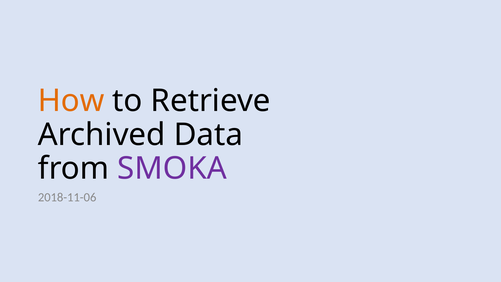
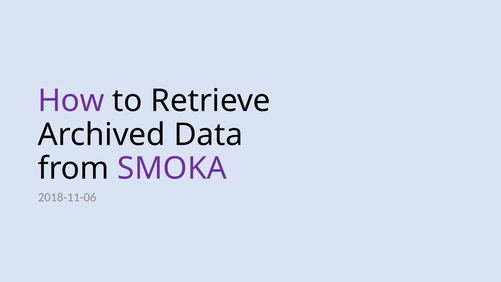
How colour: orange -> purple
